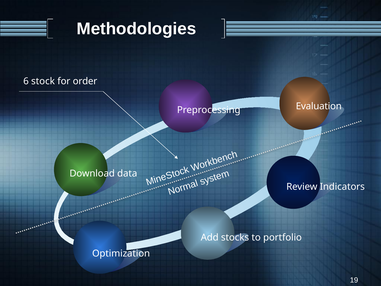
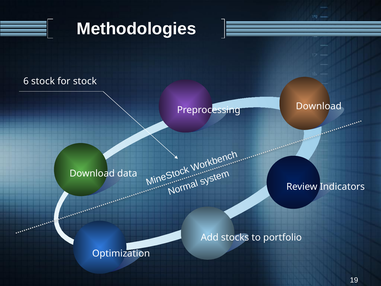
for order: order -> stock
Preprocessing Evaluation: Evaluation -> Download
